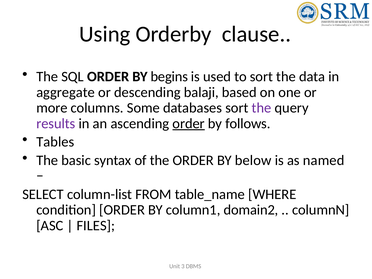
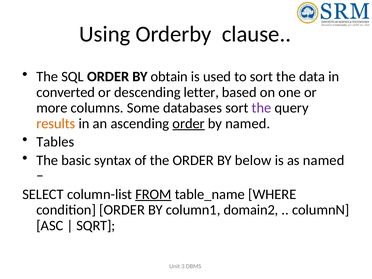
begins: begins -> obtain
aggregate: aggregate -> converted
balaji: balaji -> letter
results colour: purple -> orange
by follows: follows -> named
FROM underline: none -> present
FILES: FILES -> SQRT
